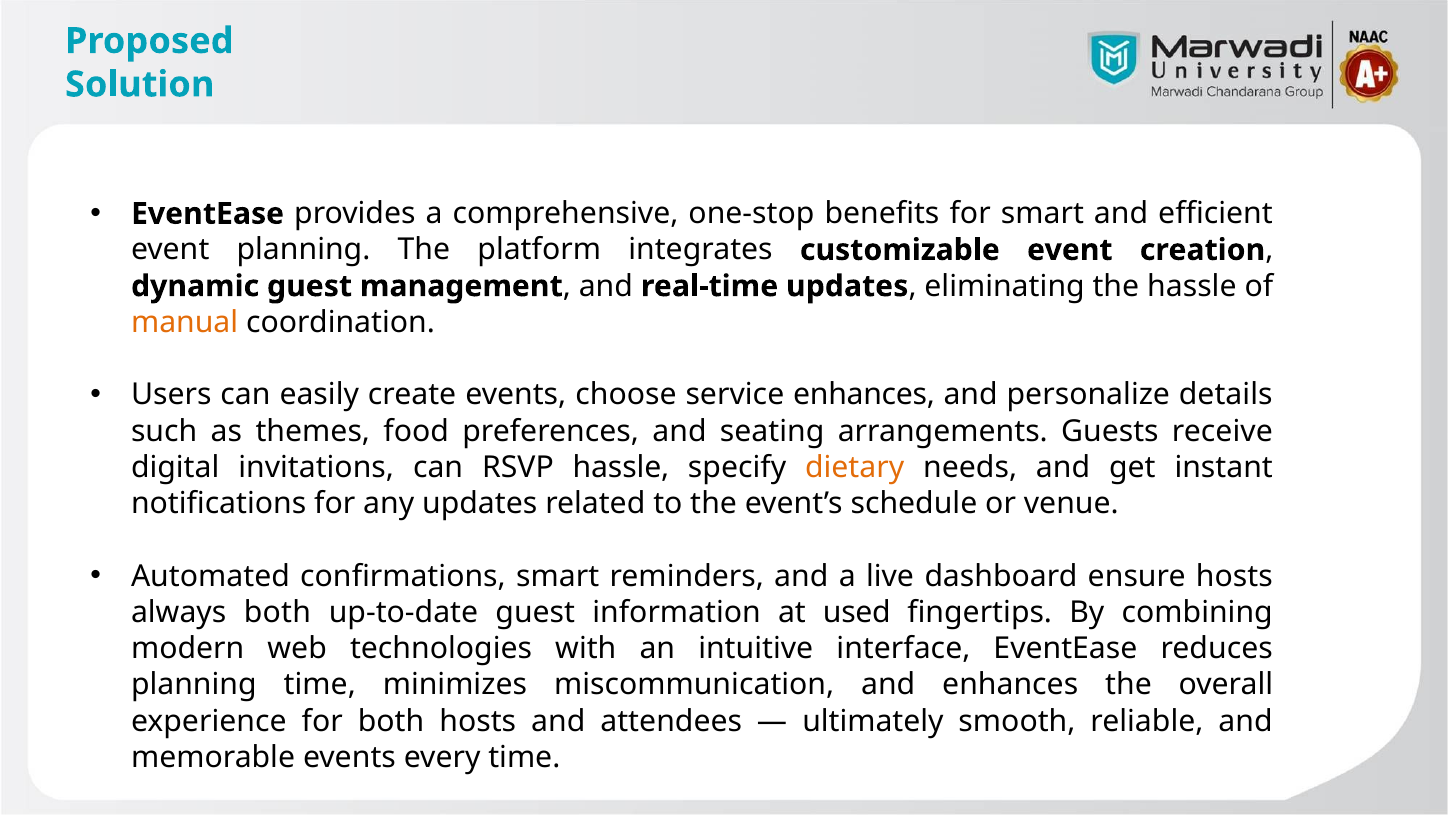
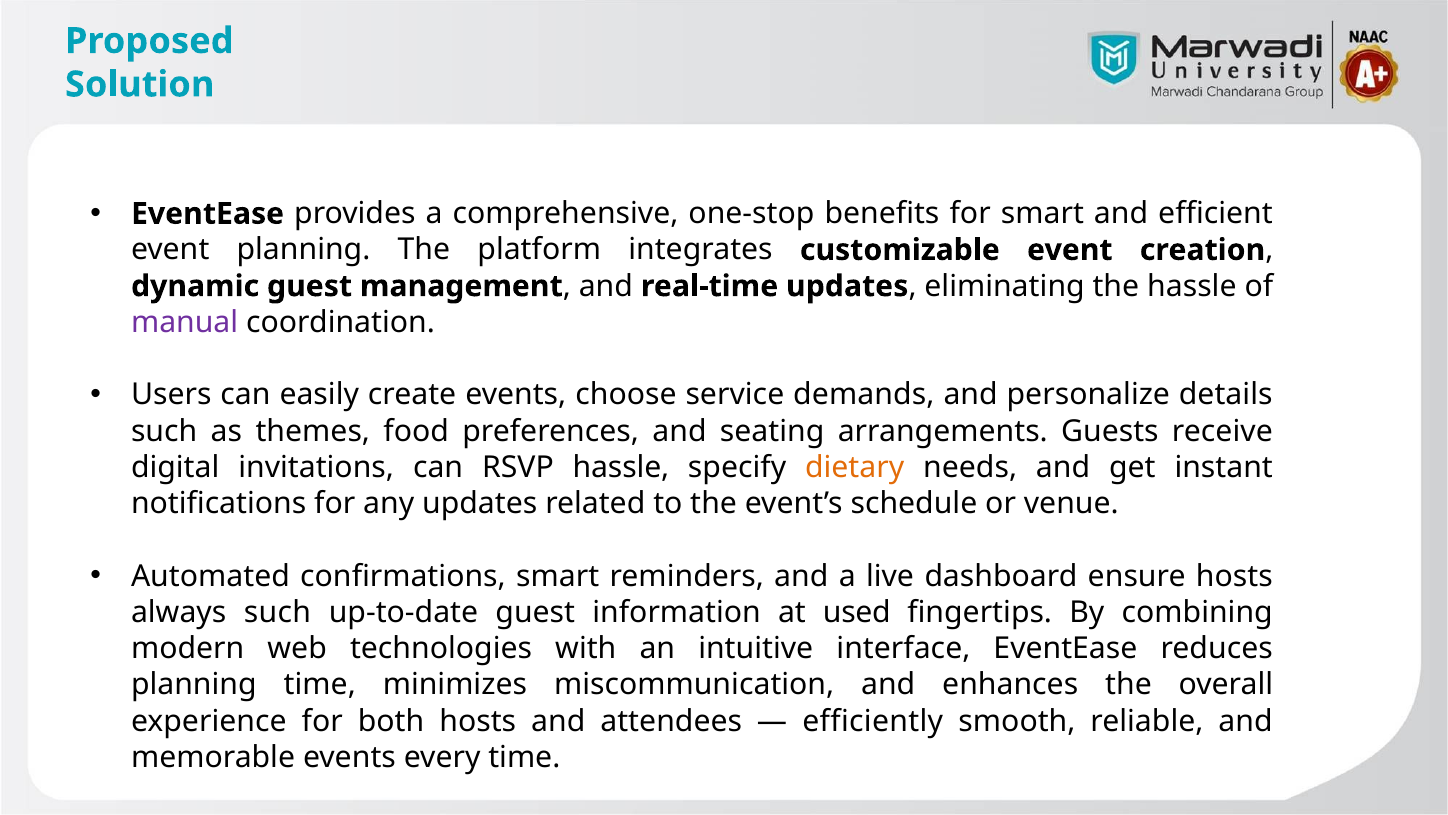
manual colour: orange -> purple
service enhances: enhances -> demands
always both: both -> such
ultimately: ultimately -> efficiently
